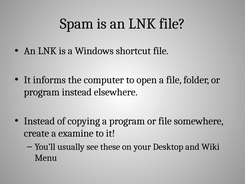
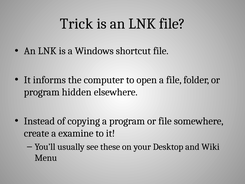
Spam: Spam -> Trick
program instead: instead -> hidden
